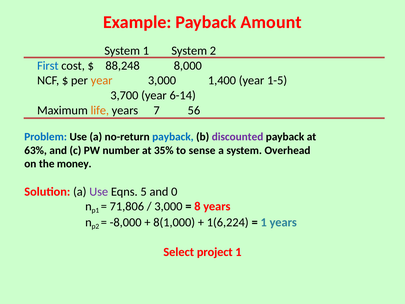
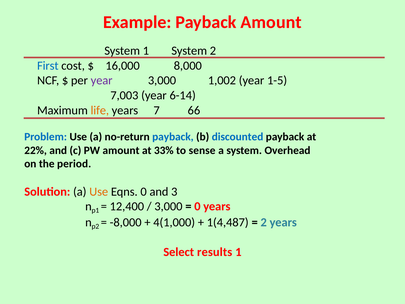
88,248: 88,248 -> 16,000
year at (102, 81) colour: orange -> purple
1,400: 1,400 -> 1,002
3,700: 3,700 -> 7,003
56: 56 -> 66
discounted colour: purple -> blue
63%: 63% -> 22%
PW number: number -> amount
35%: 35% -> 33%
money: money -> period
Use at (99, 191) colour: purple -> orange
Eqns 5: 5 -> 0
0: 0 -> 3
71,806: 71,806 -> 12,400
8 at (197, 206): 8 -> 0
8(1,000: 8(1,000 -> 4(1,000
1(6,224: 1(6,224 -> 1(4,487
1 at (264, 222): 1 -> 2
project: project -> results
